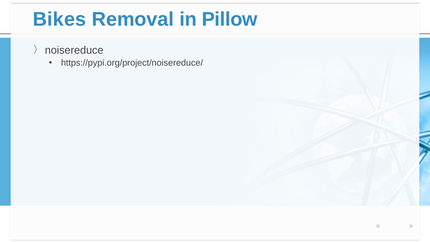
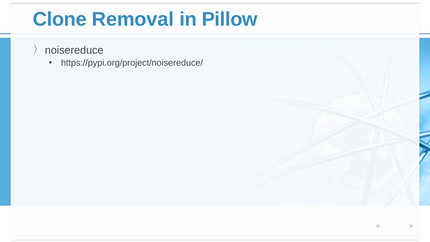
Bikes: Bikes -> Clone
